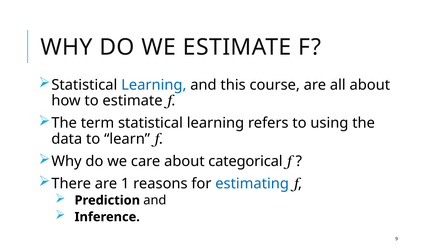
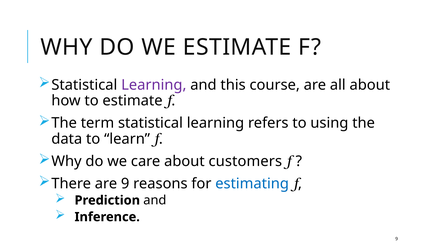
Learning at (154, 85) colour: blue -> purple
categorical: categorical -> customers
are 1: 1 -> 9
